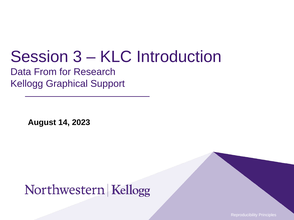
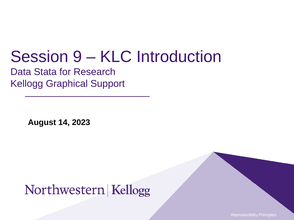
3: 3 -> 9
From: From -> Stata
